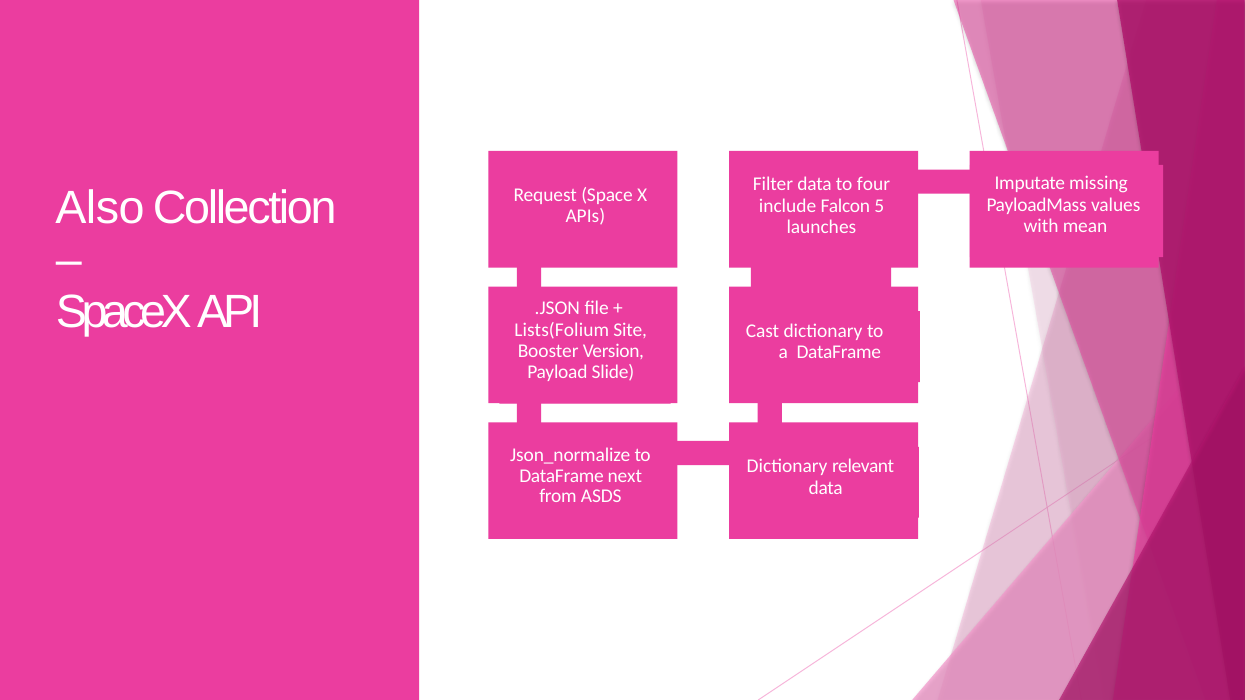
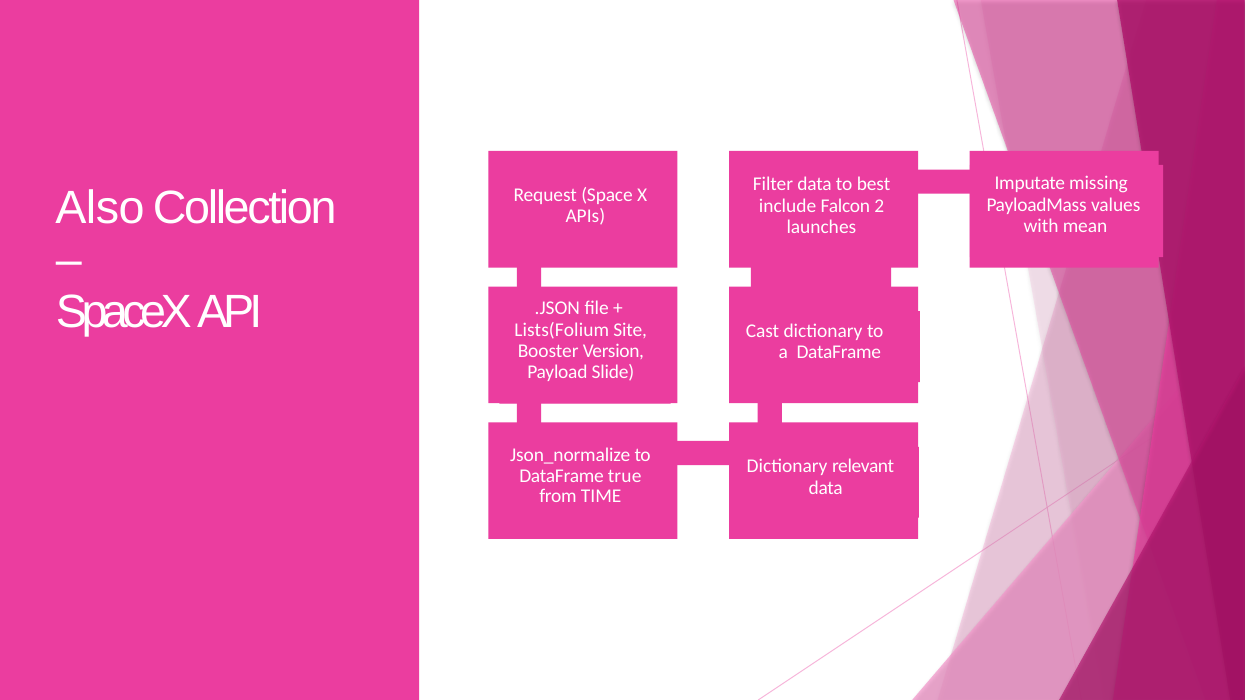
four: four -> best
5: 5 -> 2
next: next -> true
ASDS: ASDS -> TIME
